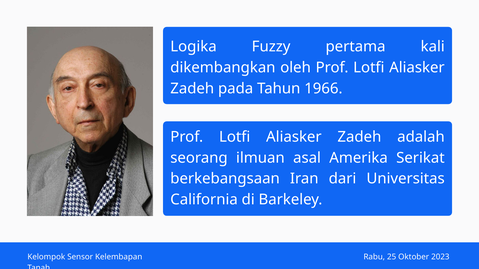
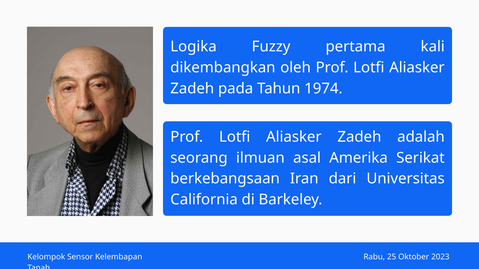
1966: 1966 -> 1974
